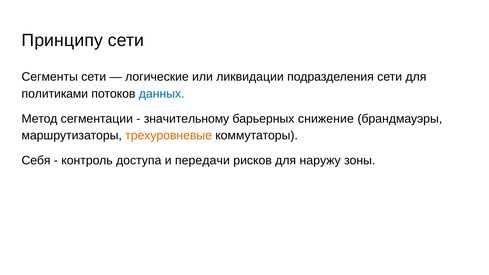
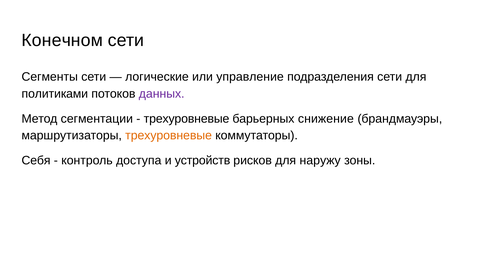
Принципу: Принципу -> Конечном
ликвидации: ликвидации -> управление
данных colour: blue -> purple
значительному at (186, 119): значительному -> трехуровневые
передачи: передачи -> устройств
